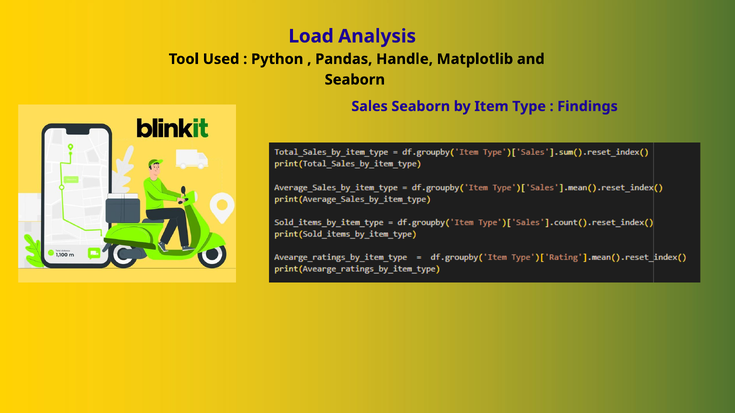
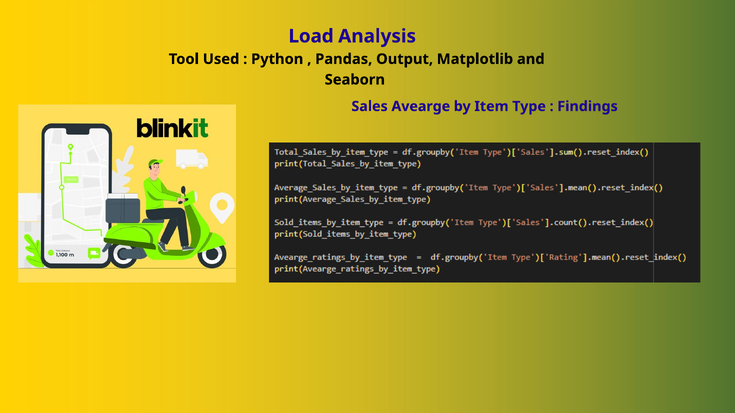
Handle: Handle -> Output
Sales Seaborn: Seaborn -> Avearge
